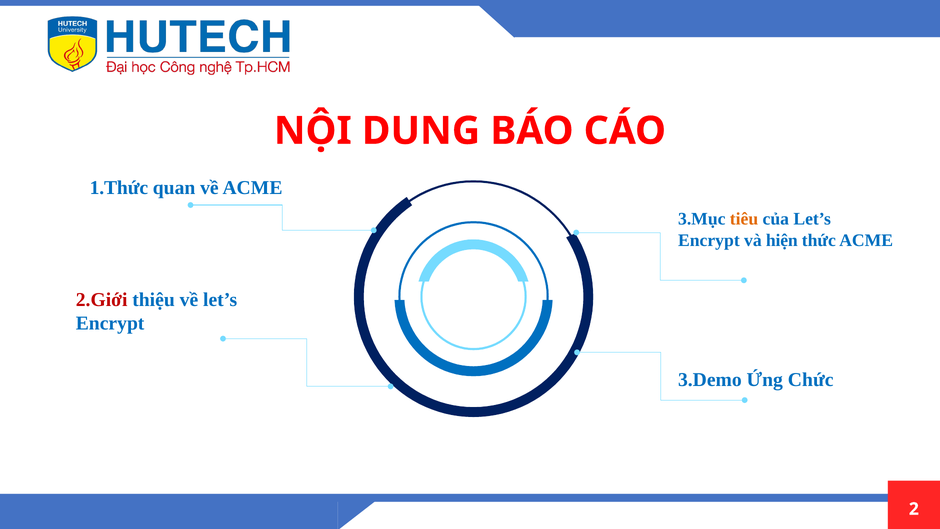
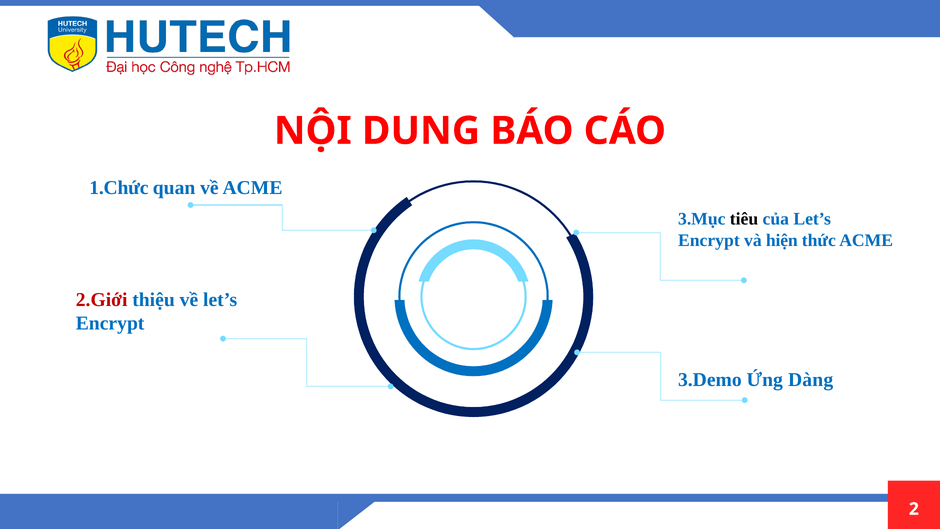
1.Thức: 1.Thức -> 1.Chức
tiêu colour: orange -> black
Chức: Chức -> Dàng
